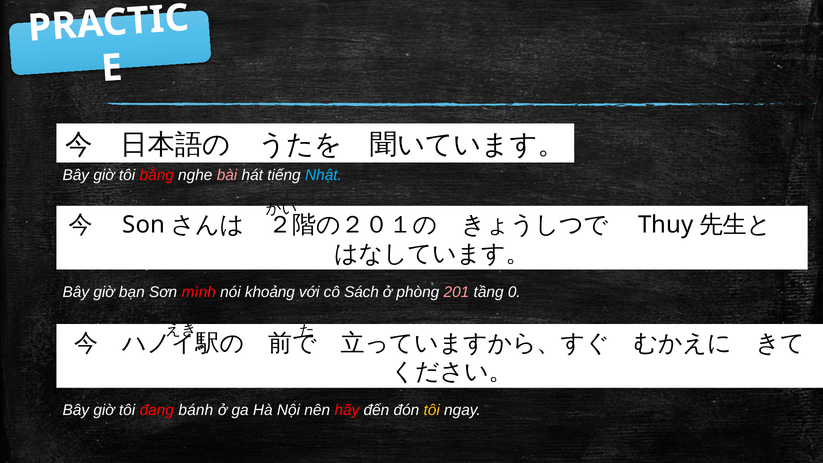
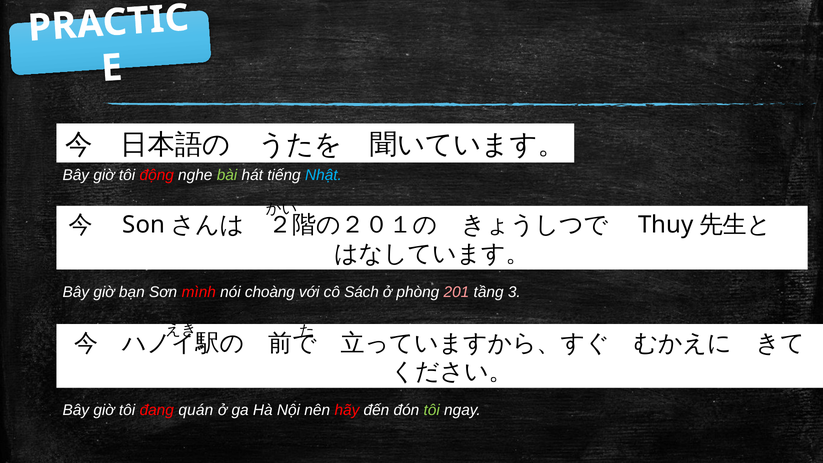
bằng: bằng -> động
bài colour: pink -> light green
khoảng: khoảng -> choàng
0: 0 -> 3
bánh: bánh -> quán
tôi at (432, 410) colour: yellow -> light green
